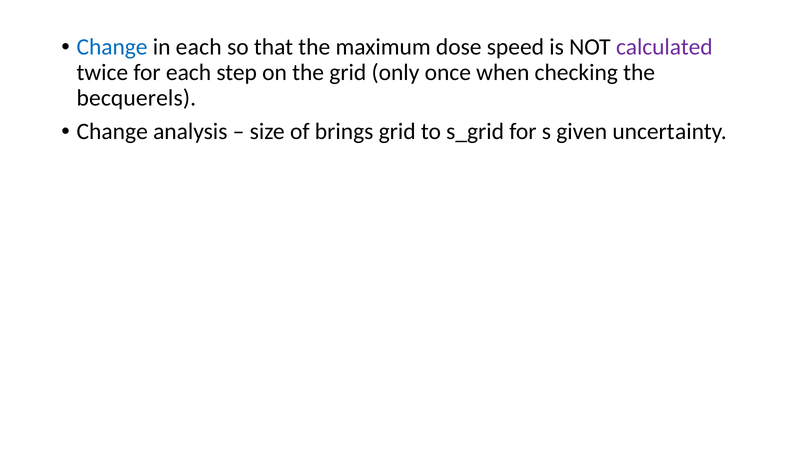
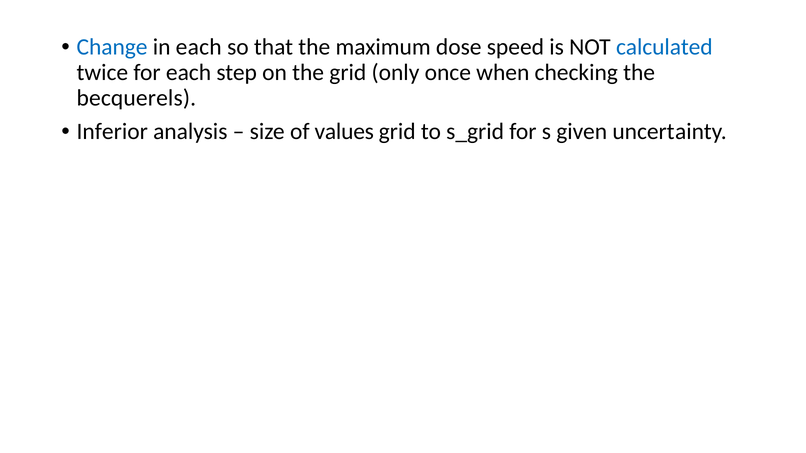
calculated colour: purple -> blue
Change at (112, 132): Change -> Inferior
brings: brings -> values
